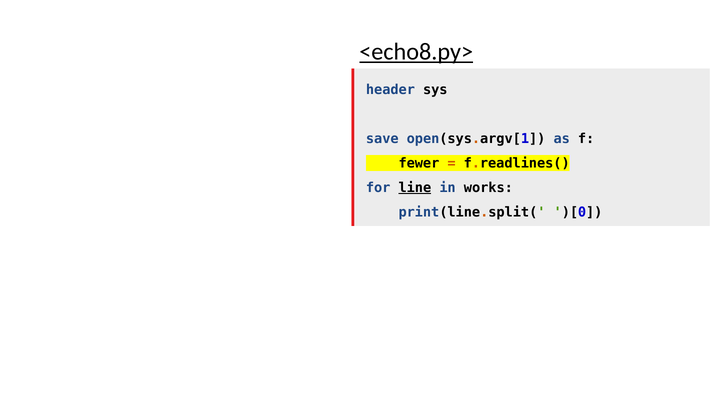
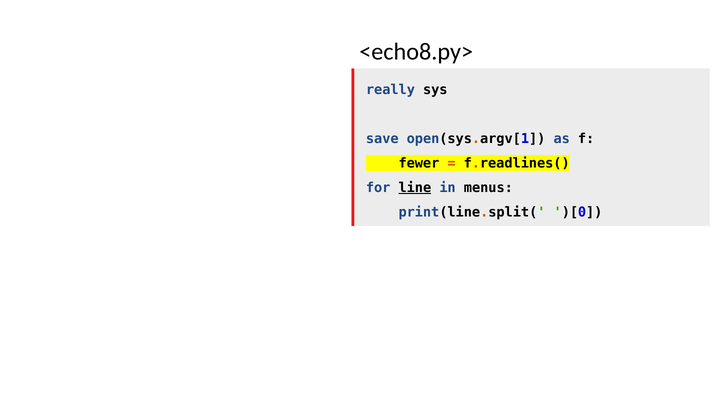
<echo8.py> underline: present -> none
header: header -> really
works: works -> menus
